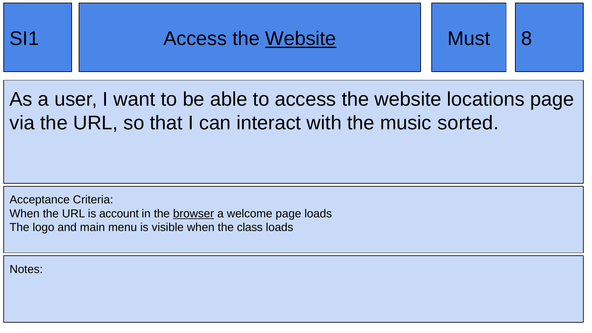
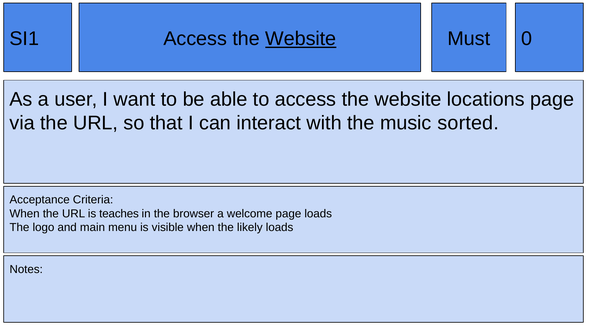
8: 8 -> 0
account: account -> teaches
browser underline: present -> none
class: class -> likely
